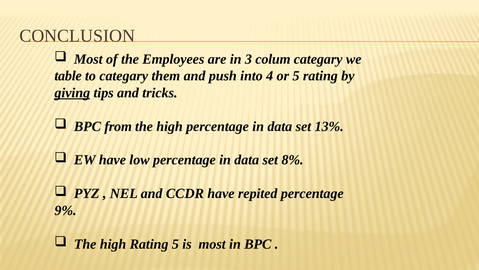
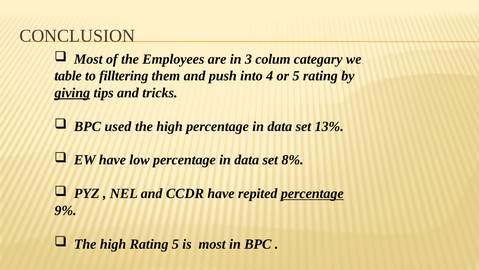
to categary: categary -> filltering
from: from -> used
percentage at (312, 193) underline: none -> present
